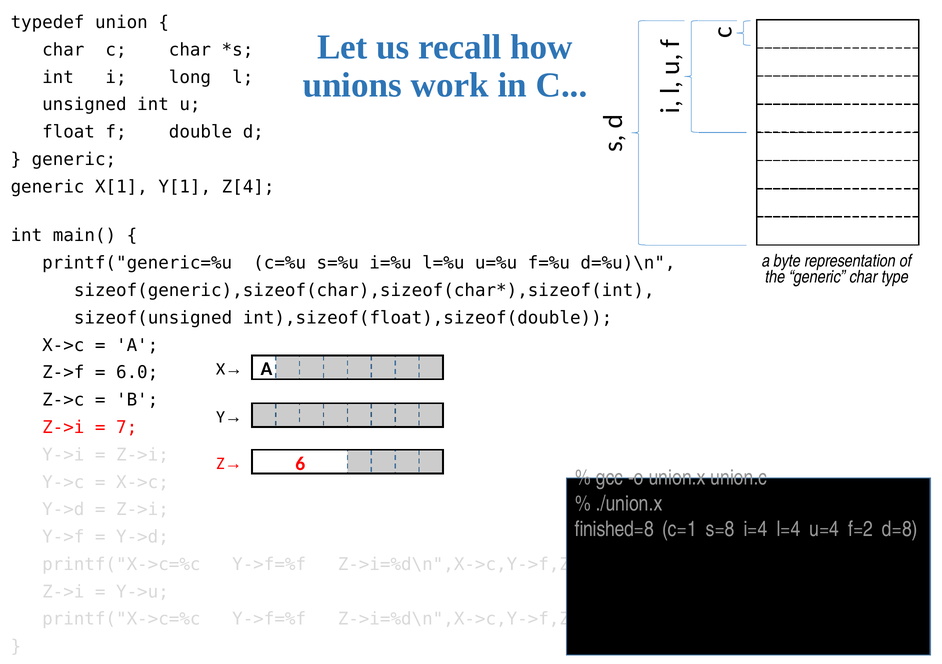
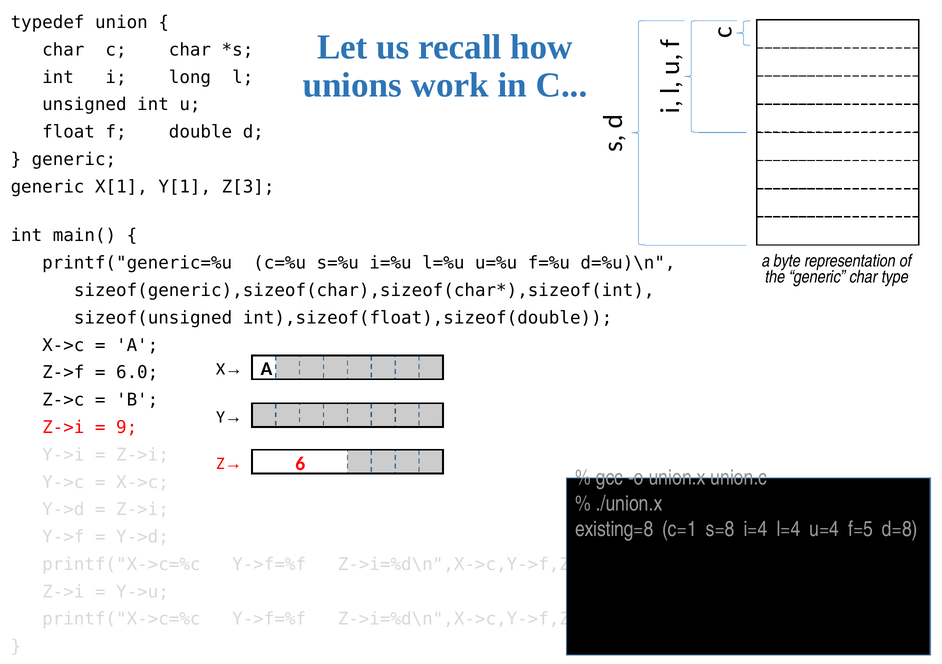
Z[4: Z[4 -> Z[3
7: 7 -> 9
finished=8: finished=8 -> existing=8
f=2: f=2 -> f=5
